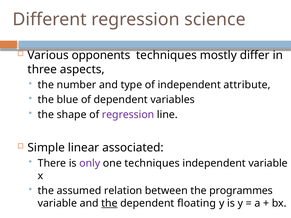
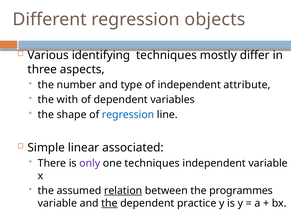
science: science -> objects
opponents: opponents -> identifying
blue: blue -> with
regression at (128, 115) colour: purple -> blue
relation underline: none -> present
floating: floating -> practice
